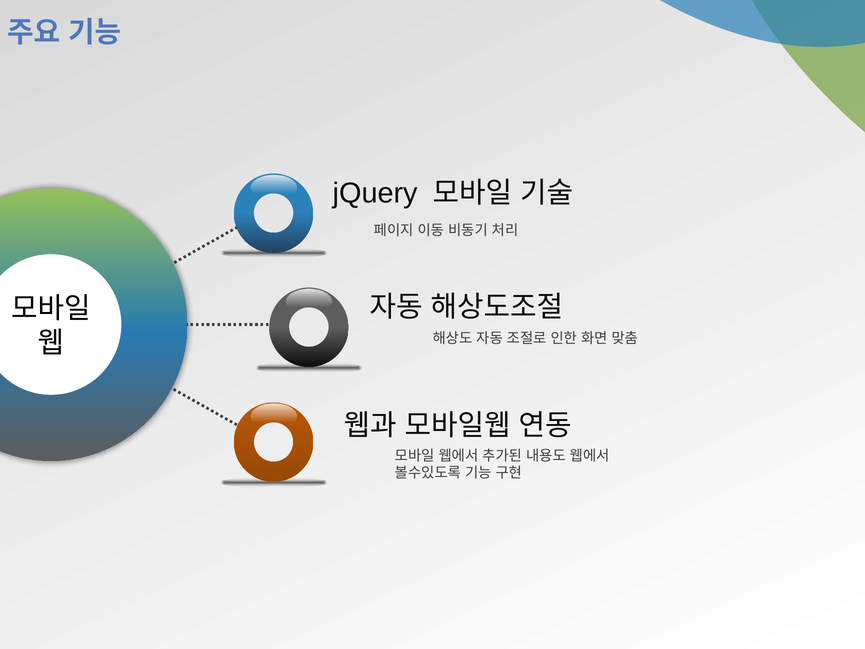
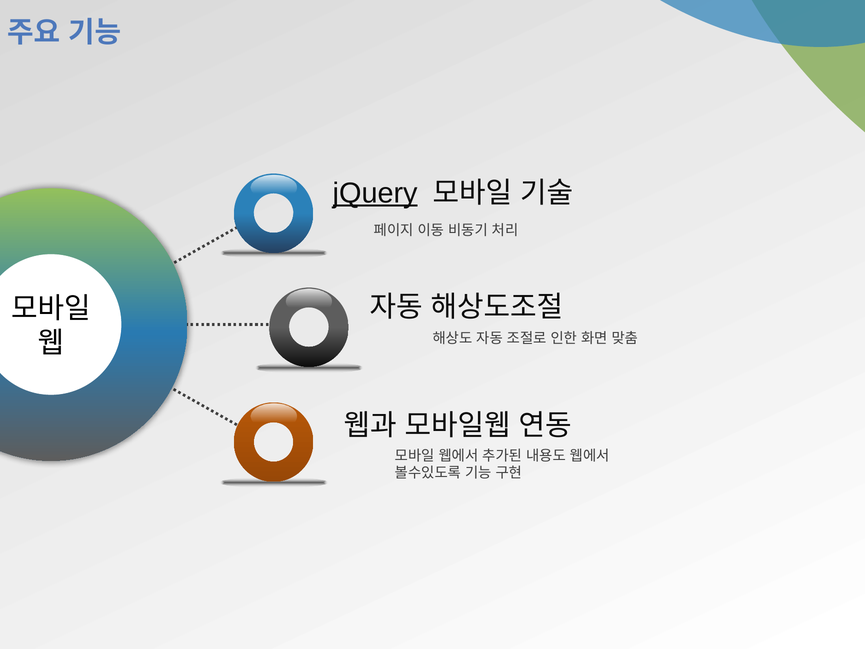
jQuery underline: none -> present
